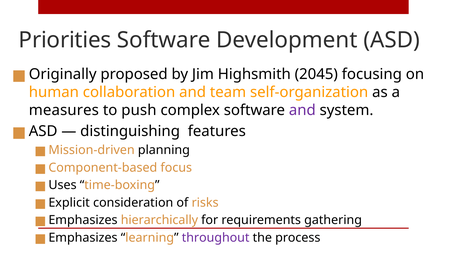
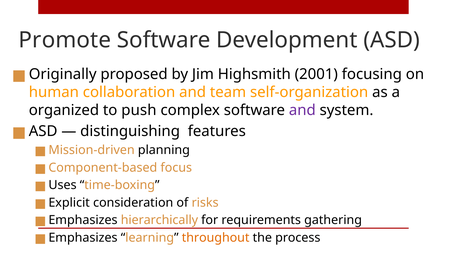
Priorities: Priorities -> Promote
2045: 2045 -> 2001
measures: measures -> organized
throughout colour: purple -> orange
